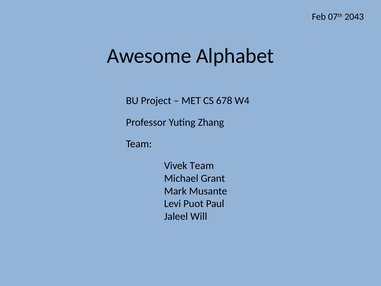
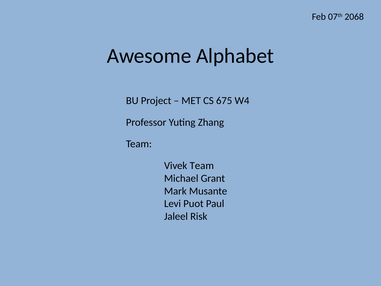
2043: 2043 -> 2068
678: 678 -> 675
Will: Will -> Risk
